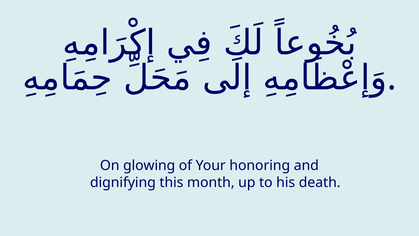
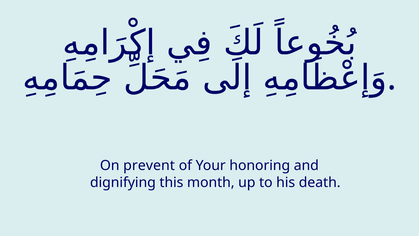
glowing: glowing -> prevent
